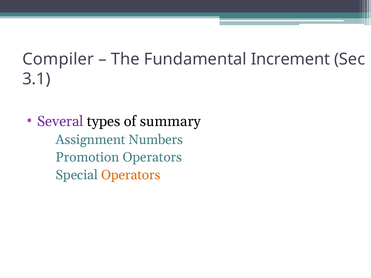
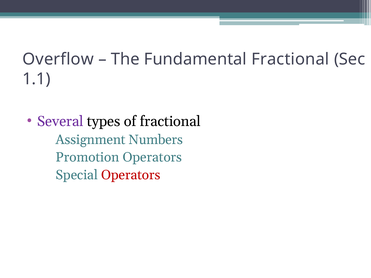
Compiler: Compiler -> Overflow
Fundamental Increment: Increment -> Fractional
3.1: 3.1 -> 1.1
of summary: summary -> fractional
Operators at (131, 175) colour: orange -> red
